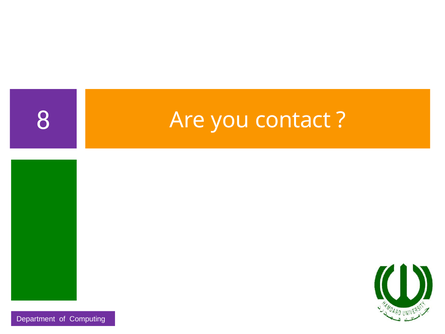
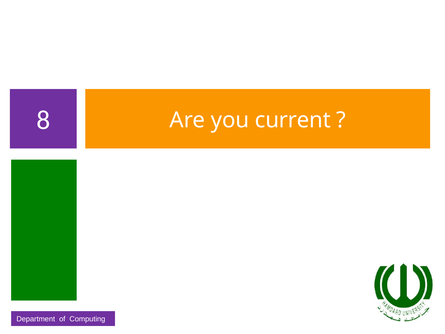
contact: contact -> current
